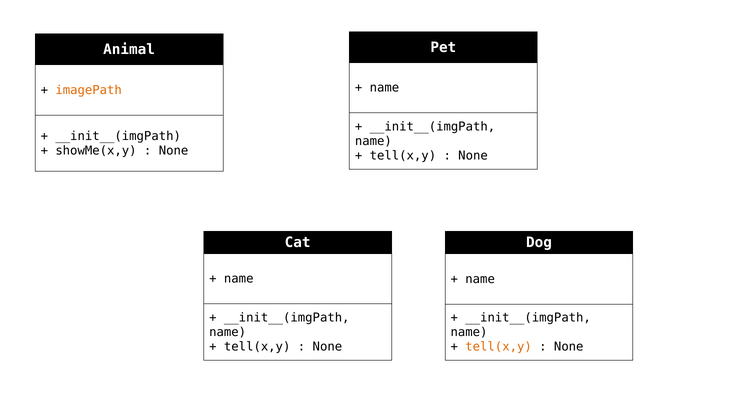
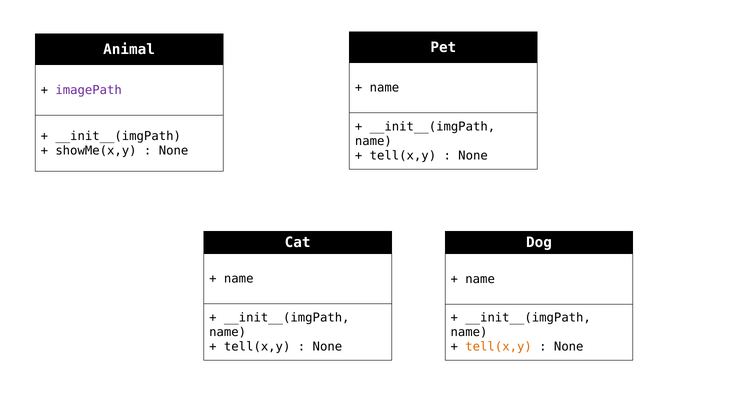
imagePath colour: orange -> purple
